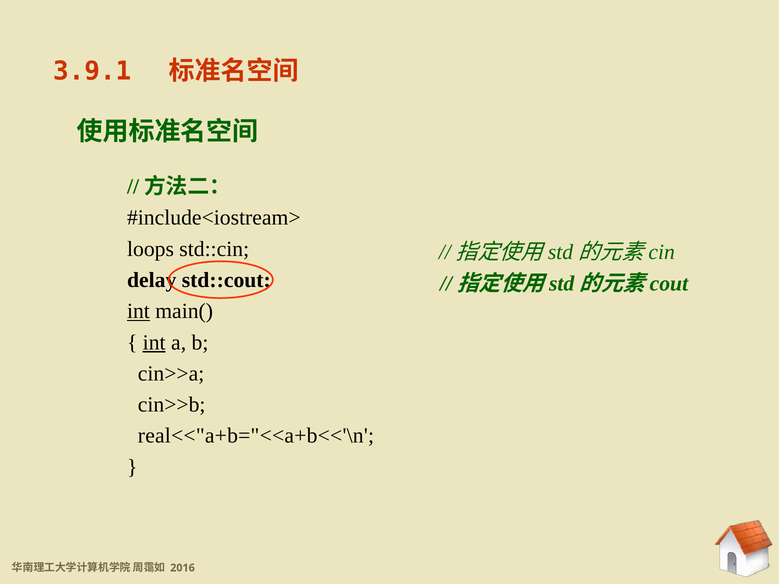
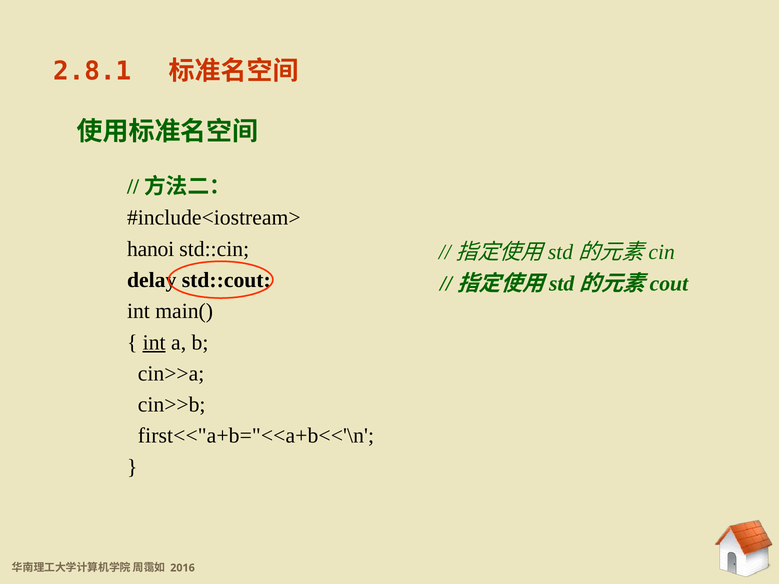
3.9.1: 3.9.1 -> 2.8.1
loops: loops -> hanoi
int at (138, 311) underline: present -> none
real<<"a+b="<<a+b<<'\n: real<<"a+b="<<a+b<<'\n -> first<<"a+b="<<a+b<<'\n
